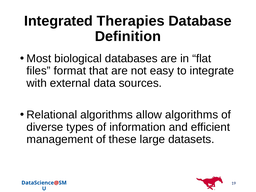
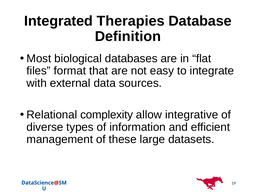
Relational algorithms: algorithms -> complexity
allow algorithms: algorithms -> integrative
